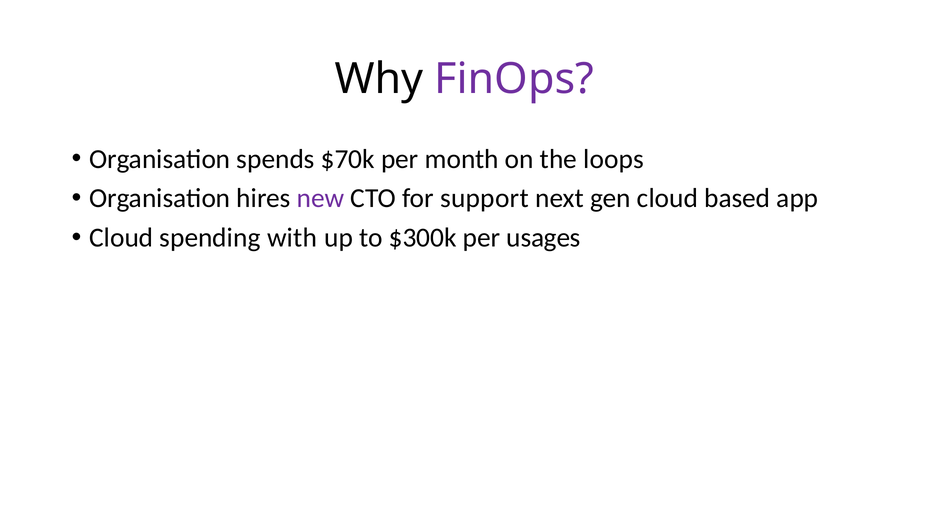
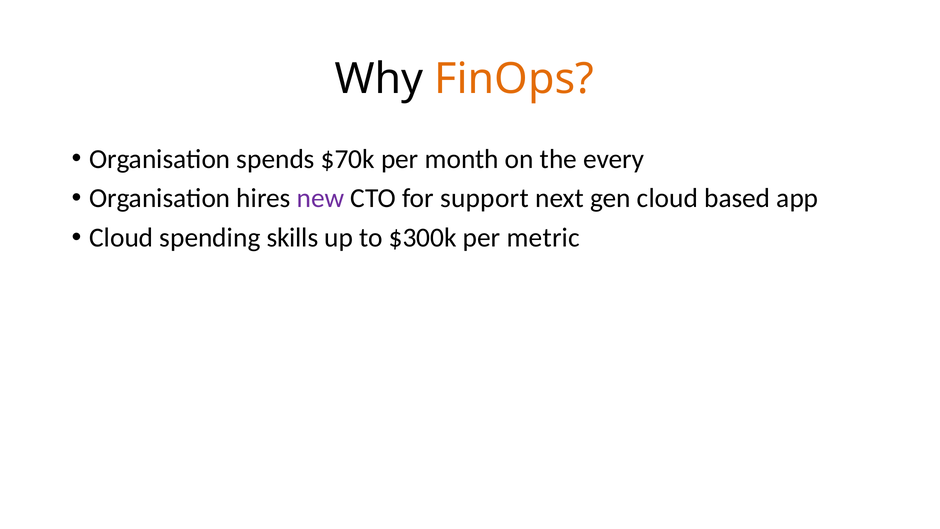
FinOps colour: purple -> orange
loops: loops -> every
with: with -> skills
usages: usages -> metric
